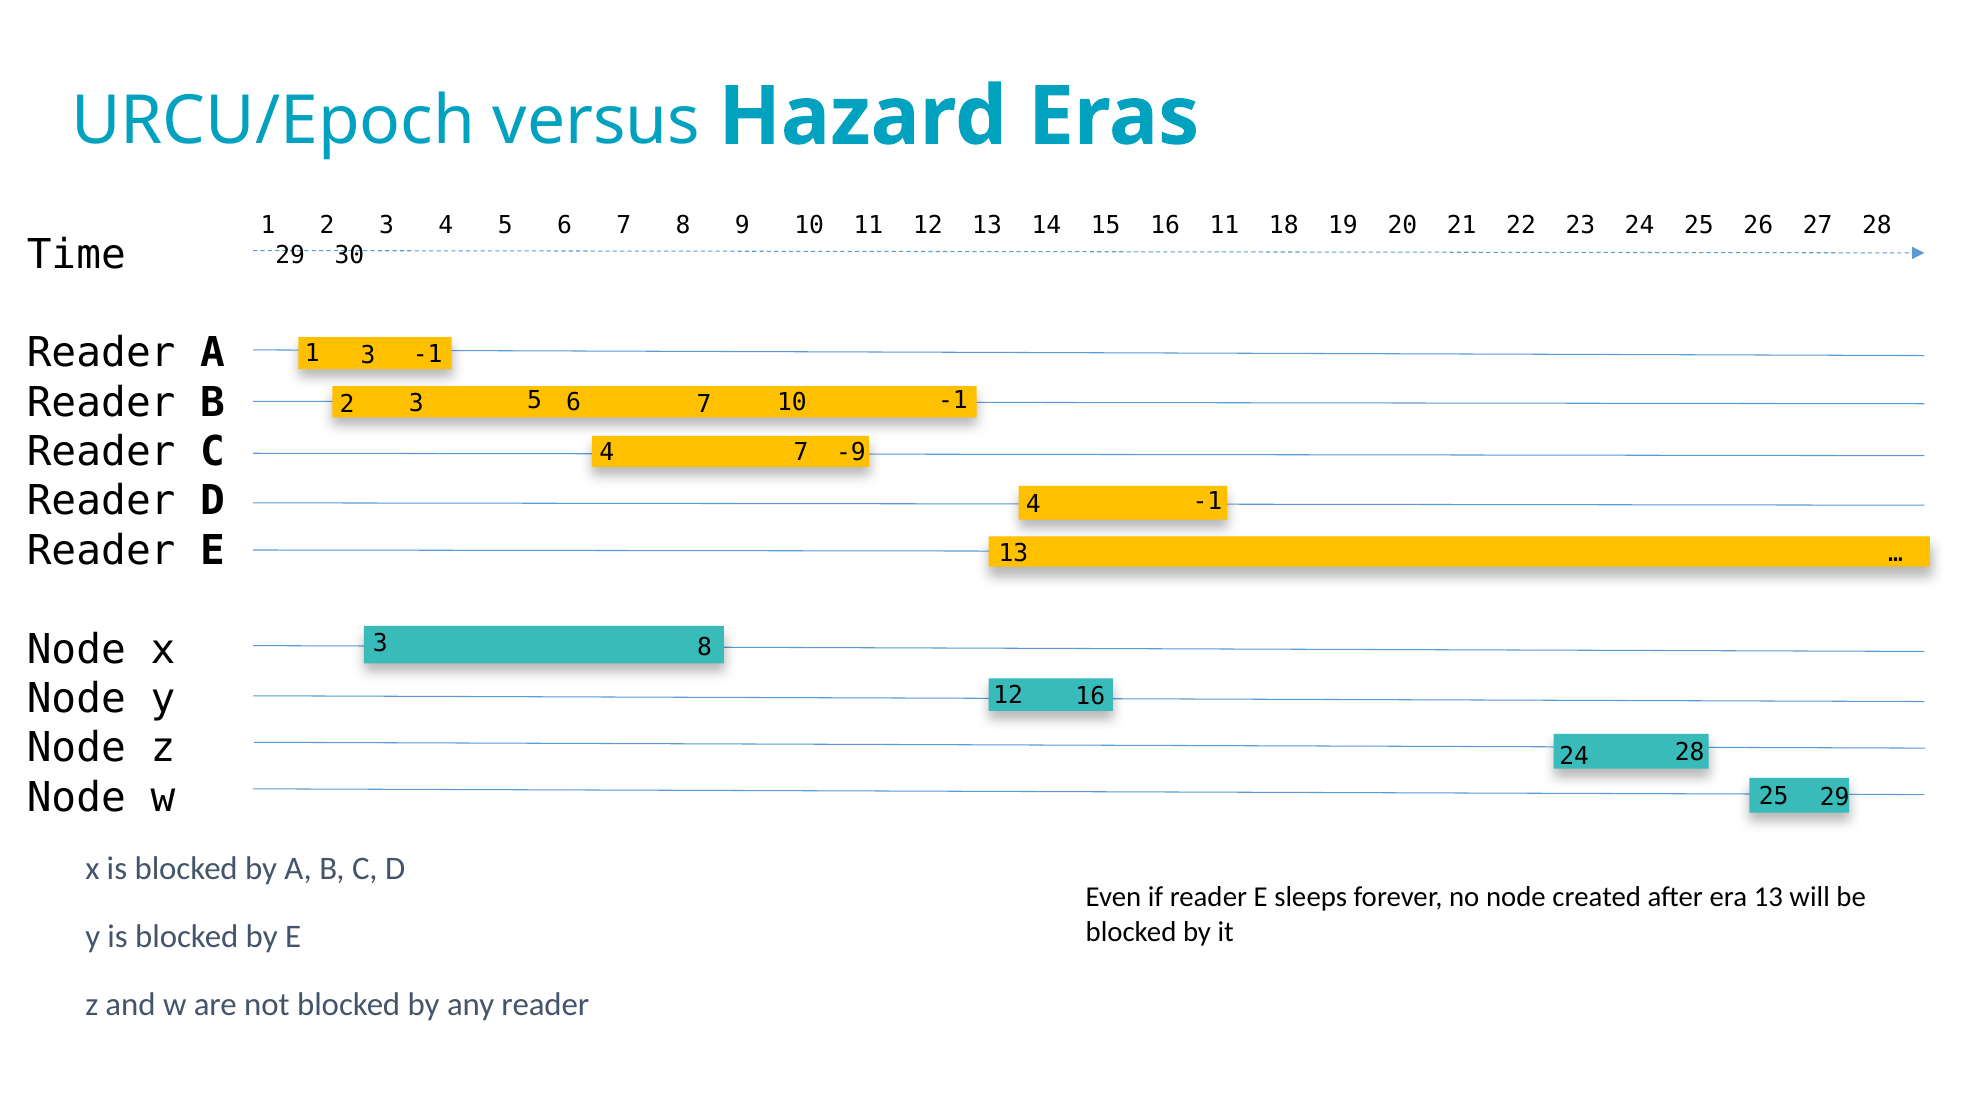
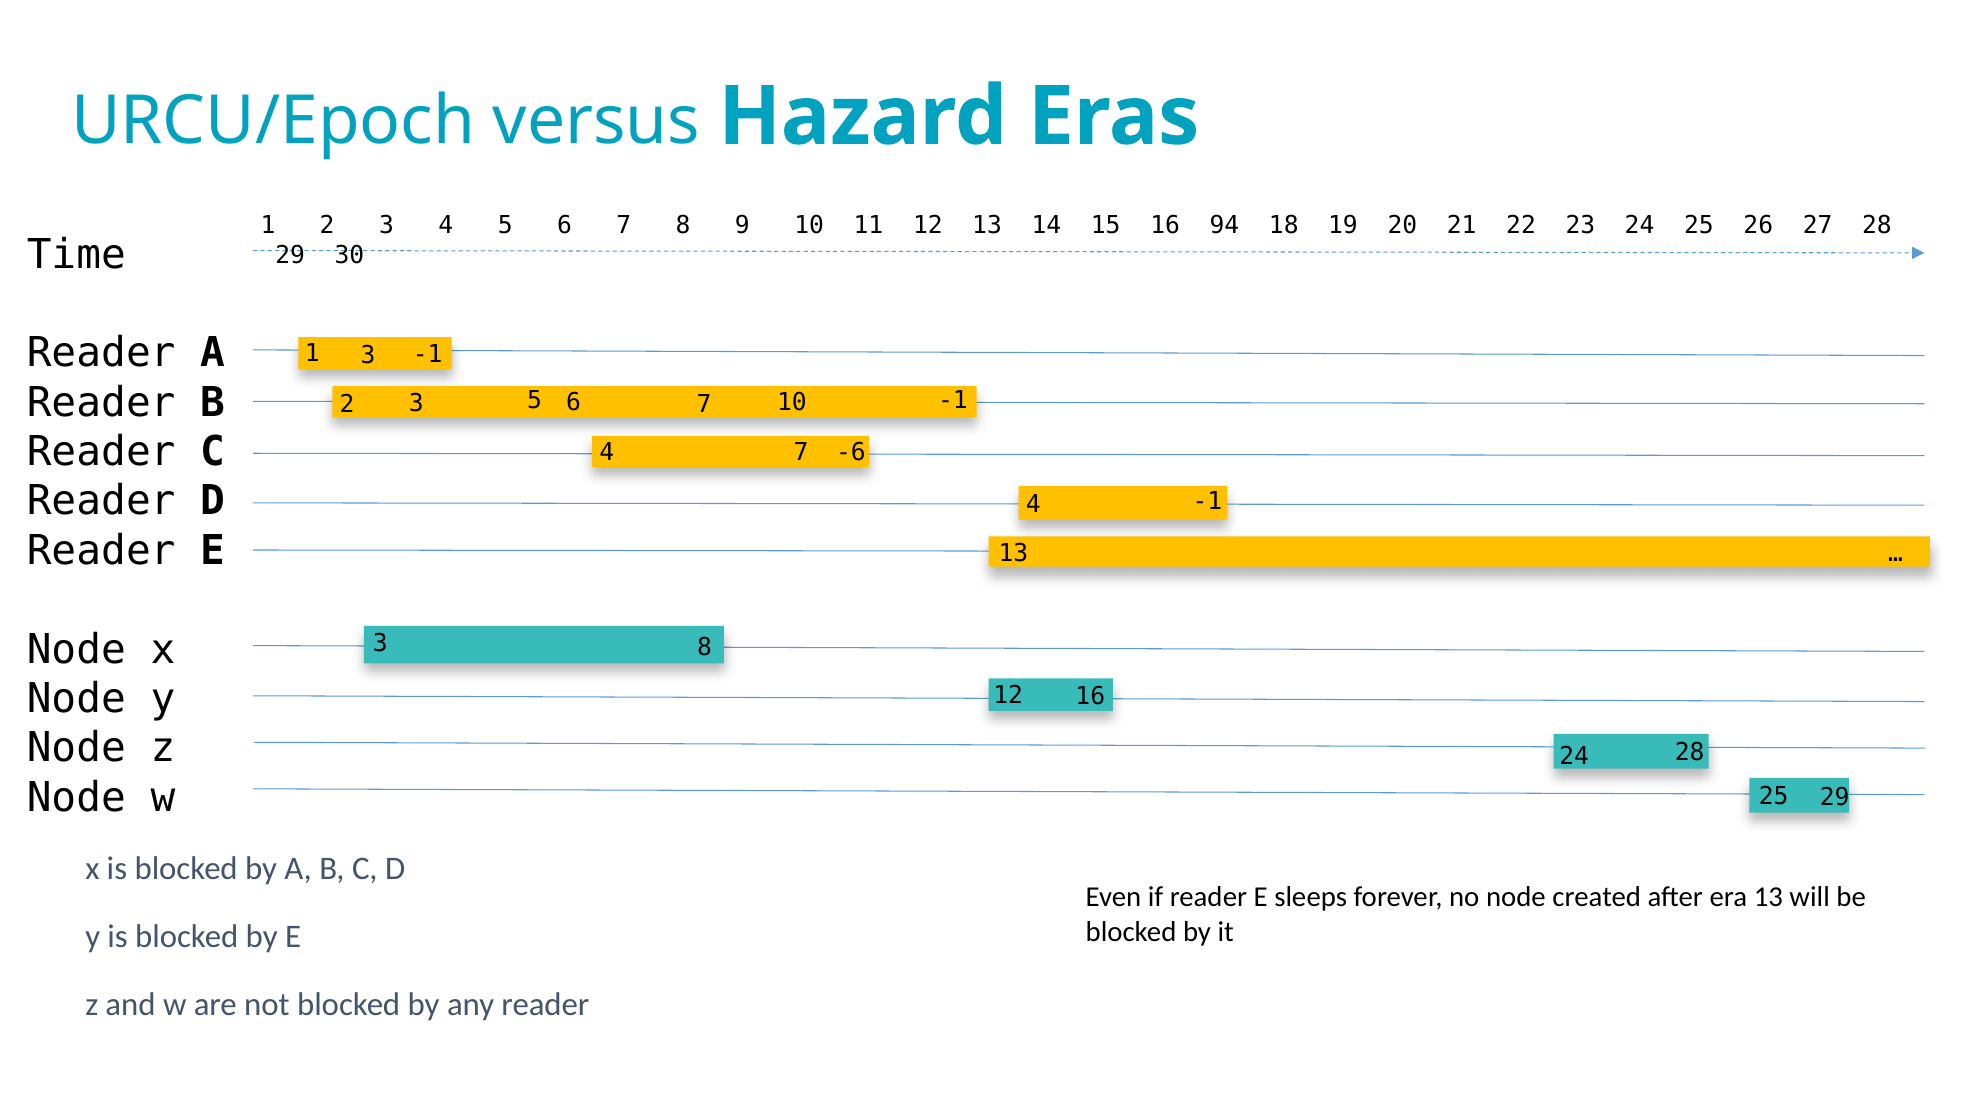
16 11: 11 -> 94
-9: -9 -> -6
